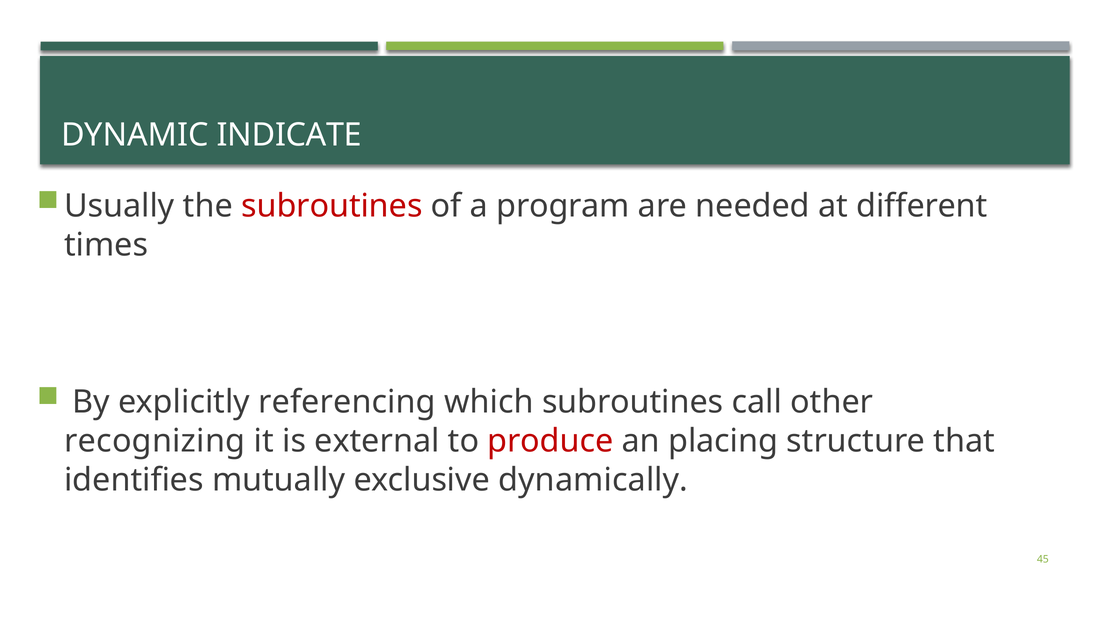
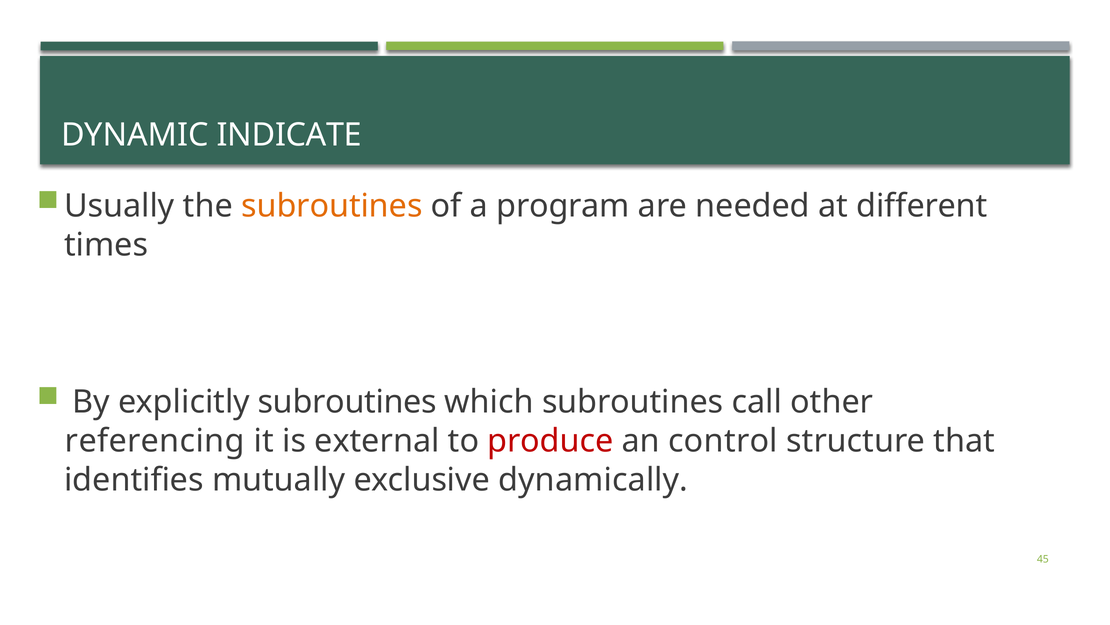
subroutines at (332, 206) colour: red -> orange
explicitly referencing: referencing -> subroutines
recognizing: recognizing -> referencing
placing: placing -> control
